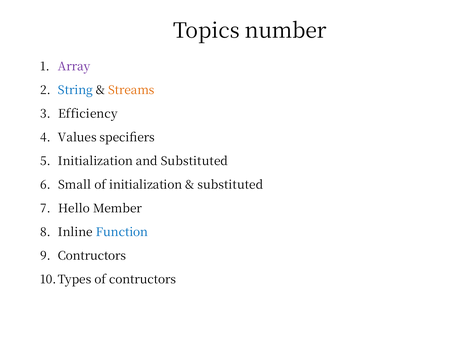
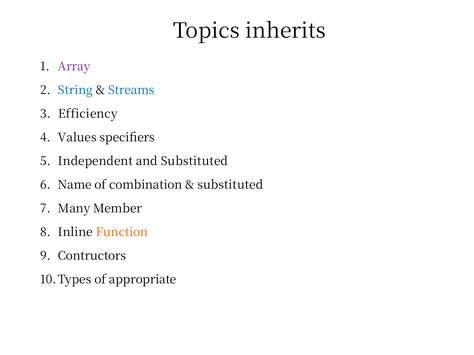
number: number -> inherits
Streams colour: orange -> blue
Initialization at (95, 162): Initialization -> Independent
Small: Small -> Name
of initialization: initialization -> combination
Hello: Hello -> Many
Function colour: blue -> orange
of contructors: contructors -> appropriate
